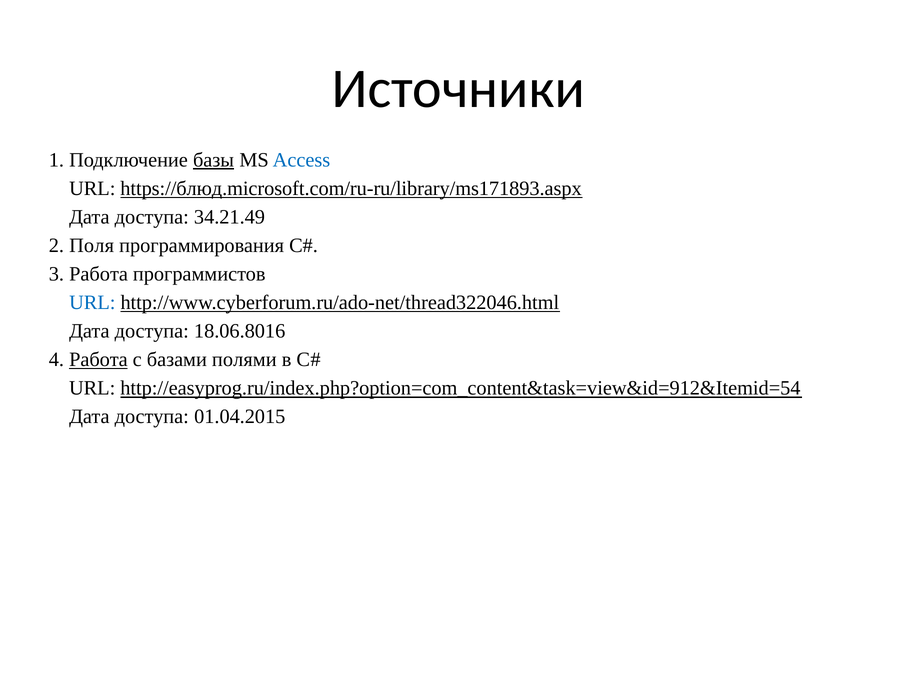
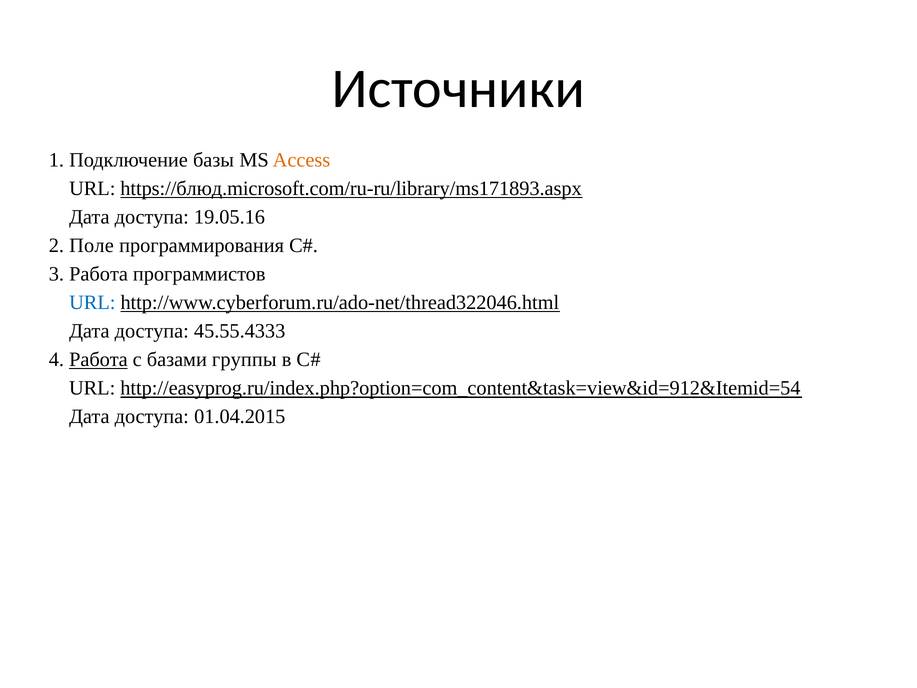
базы underline: present -> none
Access colour: blue -> orange
34.21.49: 34.21.49 -> 19.05.16
Поля: Поля -> Поле
18.06.8016: 18.06.8016 -> 45.55.4333
полями: полями -> группы
